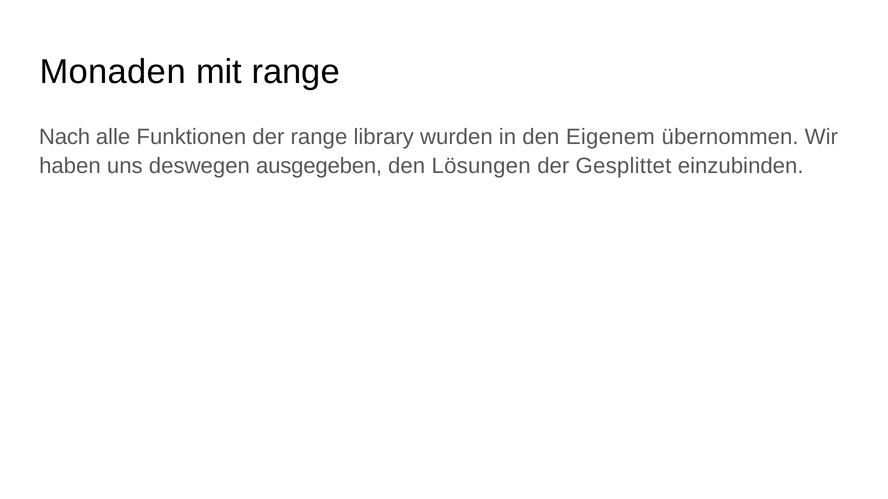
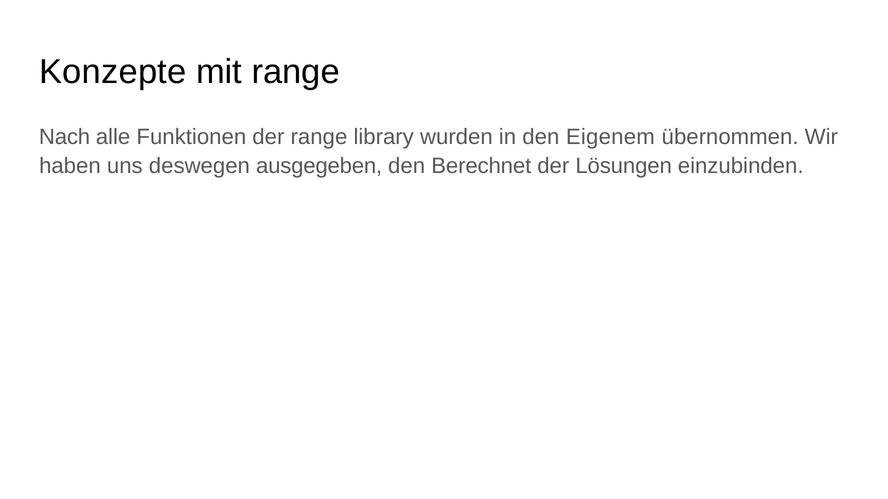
Monaden: Monaden -> Konzepte
Lösungen: Lösungen -> Berechnet
Gesplittet: Gesplittet -> Lösungen
